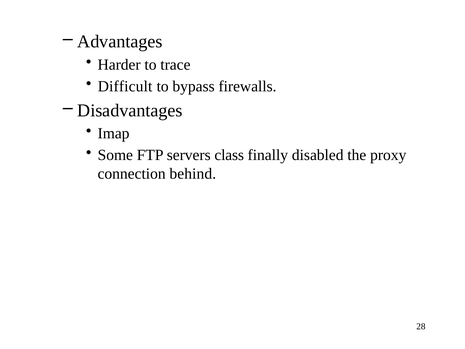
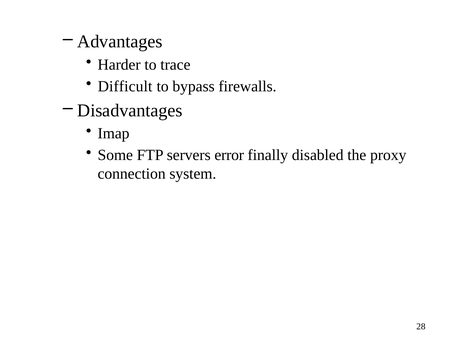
class: class -> error
behind: behind -> system
